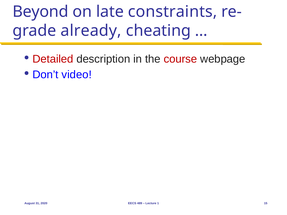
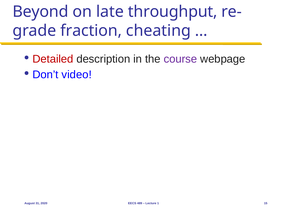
constraints: constraints -> throughput
already: already -> fraction
course colour: red -> purple
